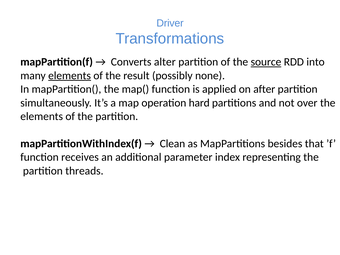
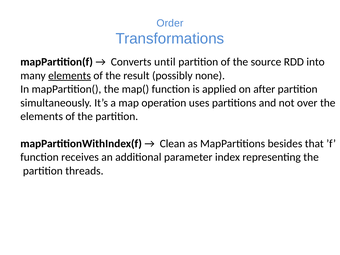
Driver: Driver -> Order
alter: alter -> until
source underline: present -> none
hard: hard -> uses
